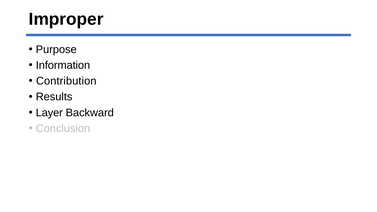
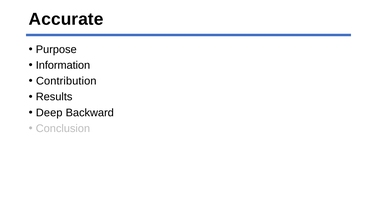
Improper: Improper -> Accurate
Layer: Layer -> Deep
